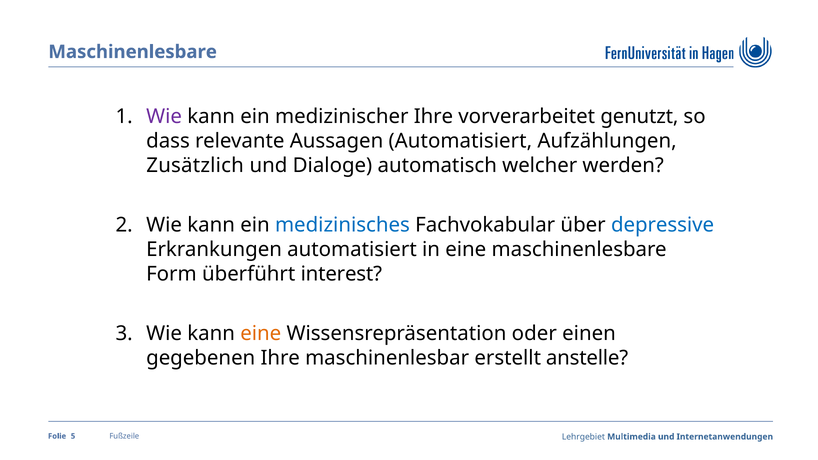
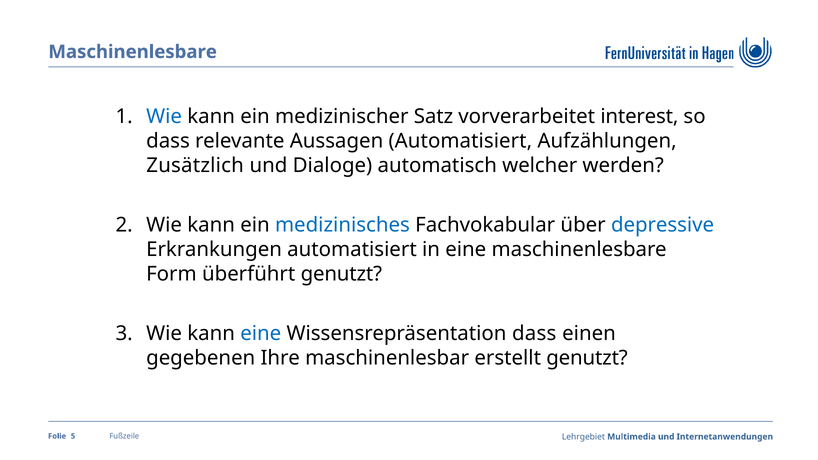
Wie at (164, 117) colour: purple -> blue
medizinischer Ihre: Ihre -> Satz
genutzt: genutzt -> interest
überführt interest: interest -> genutzt
eine at (261, 333) colour: orange -> blue
Wissensrepräsentation oder: oder -> dass
erstellt anstelle: anstelle -> genutzt
